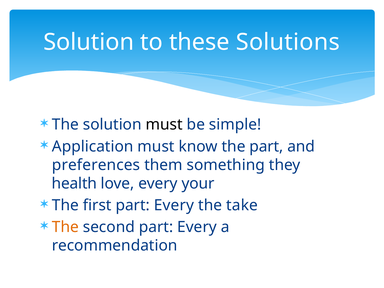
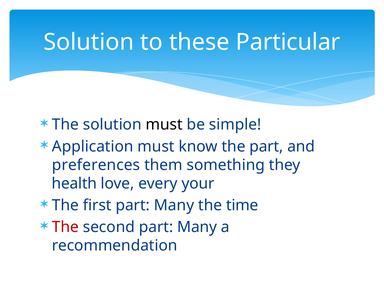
Solutions: Solutions -> Particular
first part Every: Every -> Many
take: take -> time
The at (65, 227) colour: orange -> red
second part Every: Every -> Many
